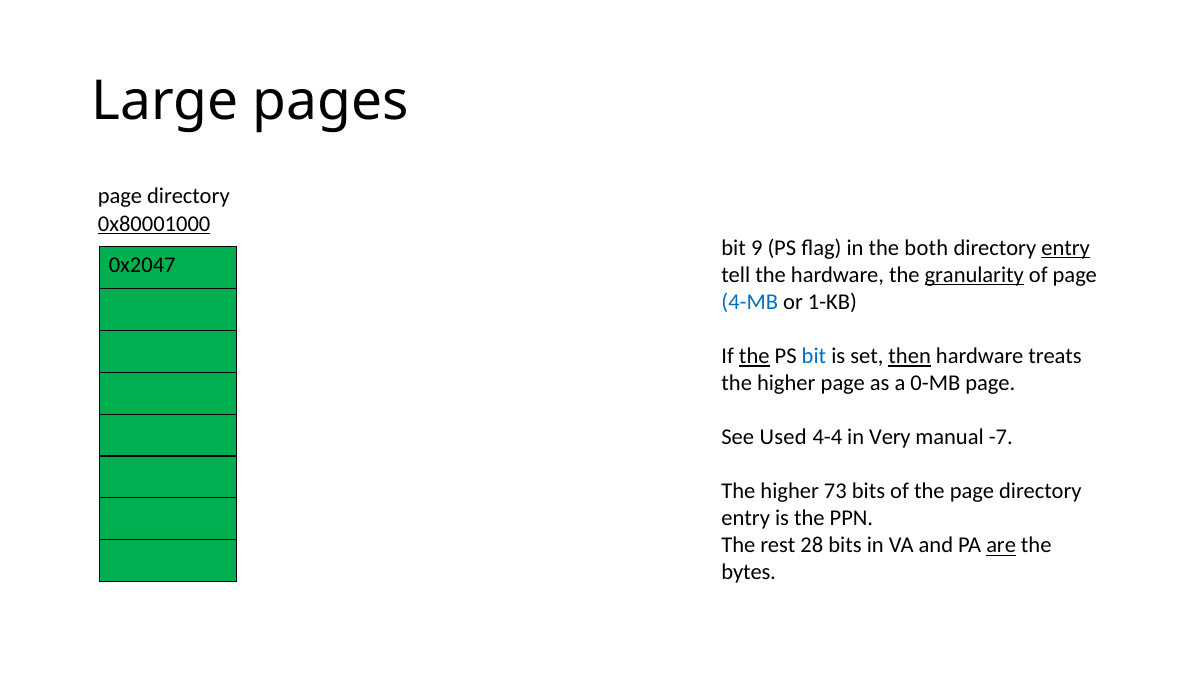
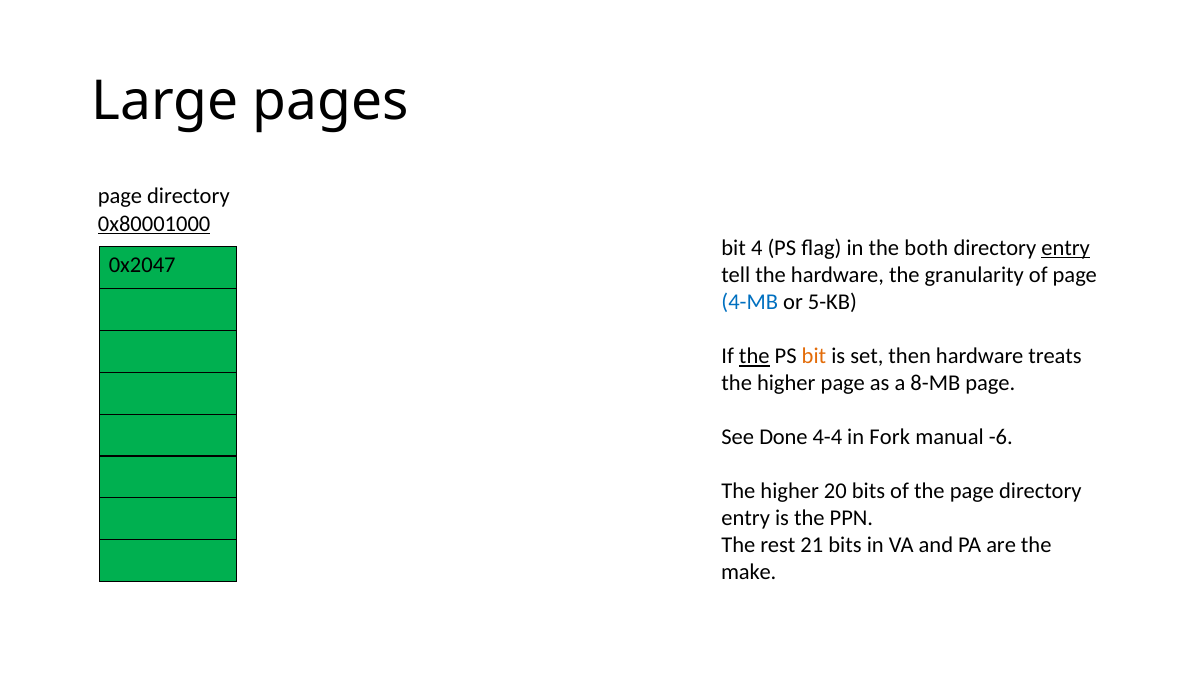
9: 9 -> 4
granularity underline: present -> none
1-KB: 1-KB -> 5-KB
bit at (814, 356) colour: blue -> orange
then underline: present -> none
0-MB: 0-MB -> 8-MB
Used: Used -> Done
Very: Very -> Fork
-7: -7 -> -6
73: 73 -> 20
28: 28 -> 21
are underline: present -> none
bytes: bytes -> make
